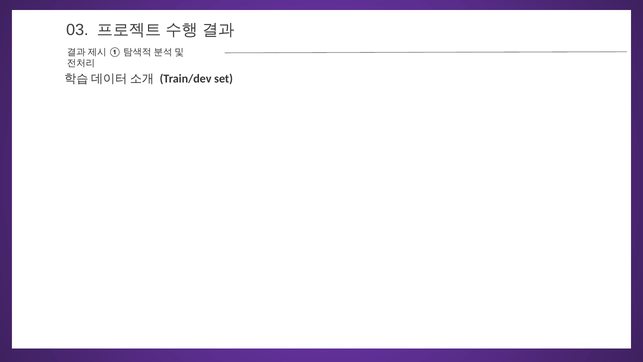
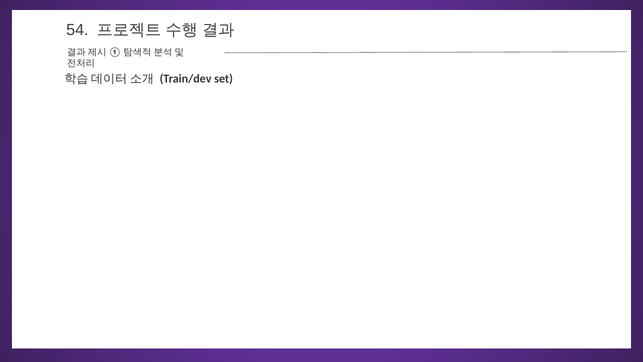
03: 03 -> 54
